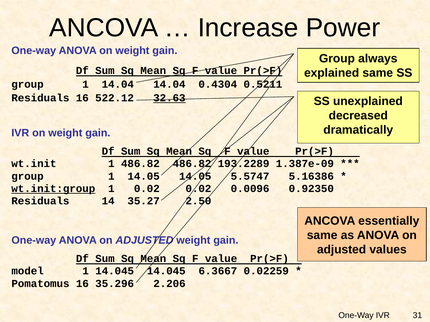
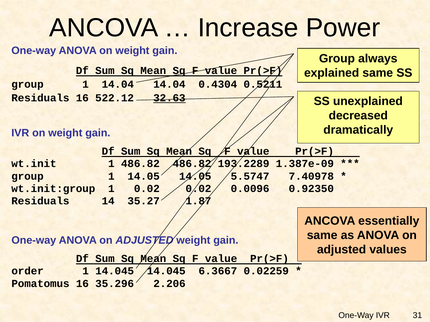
5.16386: 5.16386 -> 7.40978
wt.init:group underline: present -> none
2.50: 2.50 -> 1.87
model: model -> order
